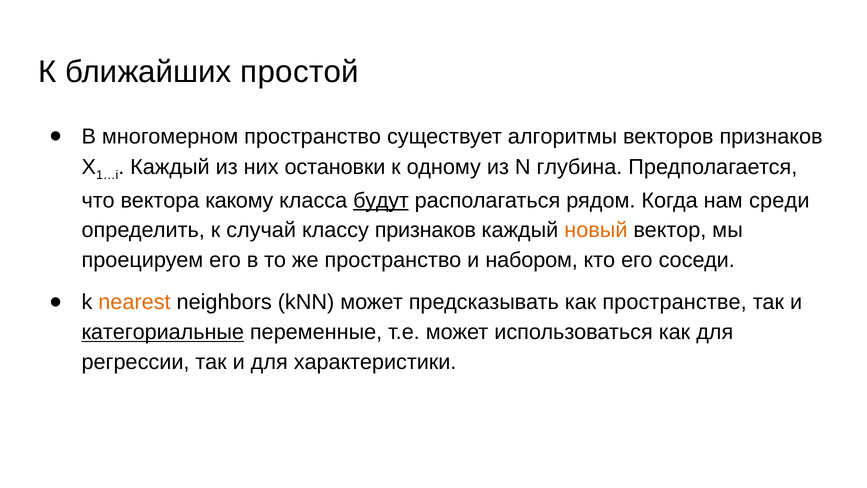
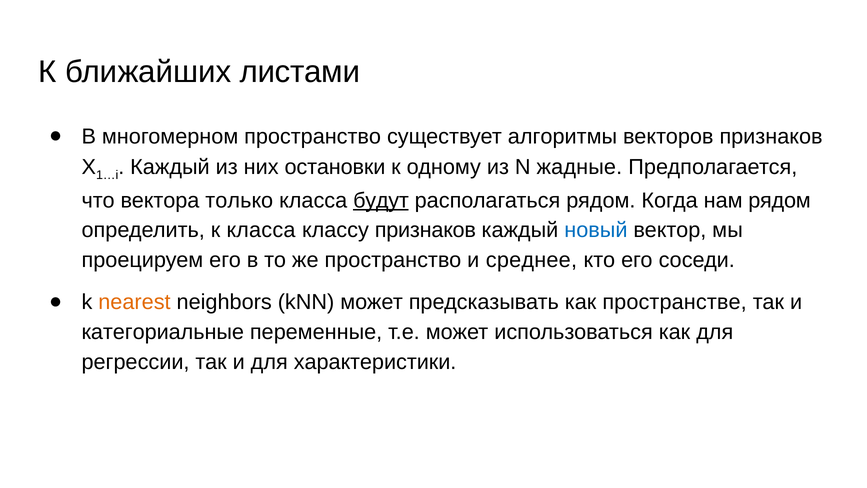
простой: простой -> листами
глубина: глубина -> жадные
какому: какому -> только
нам среди: среди -> рядом
к случай: случай -> класса
новый colour: orange -> blue
набором: набором -> среднее
категориальные underline: present -> none
